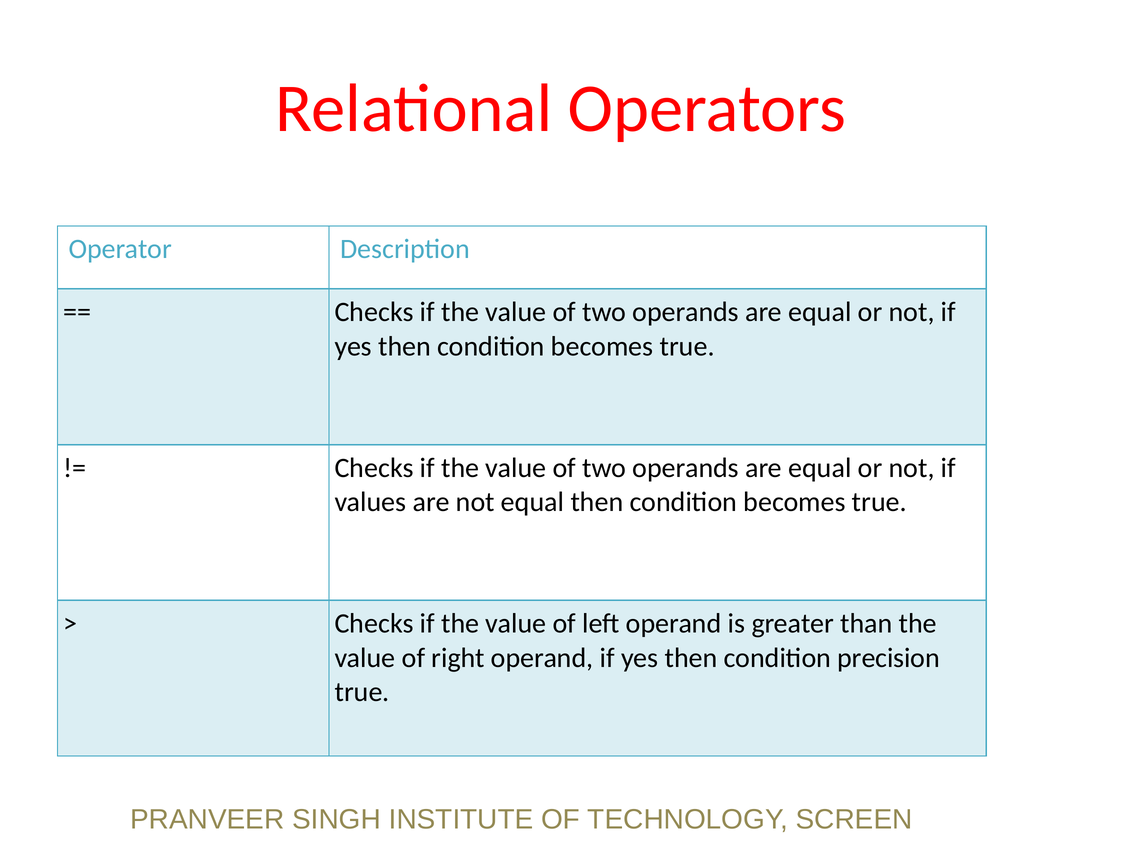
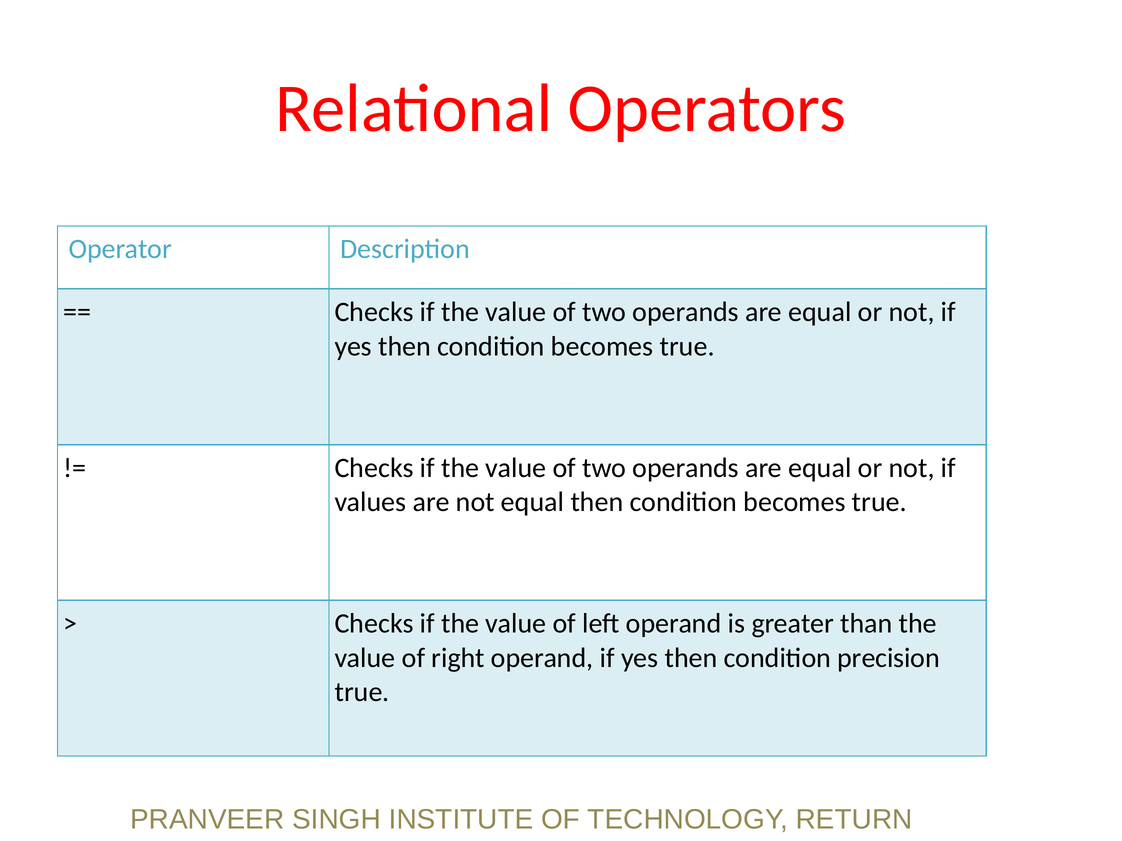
SCREEN: SCREEN -> RETURN
